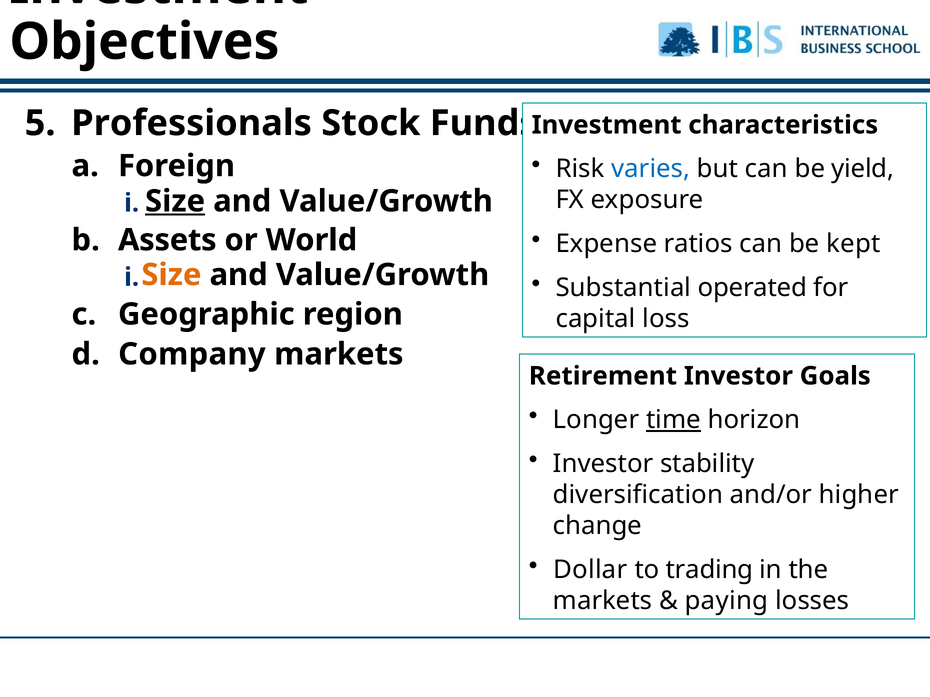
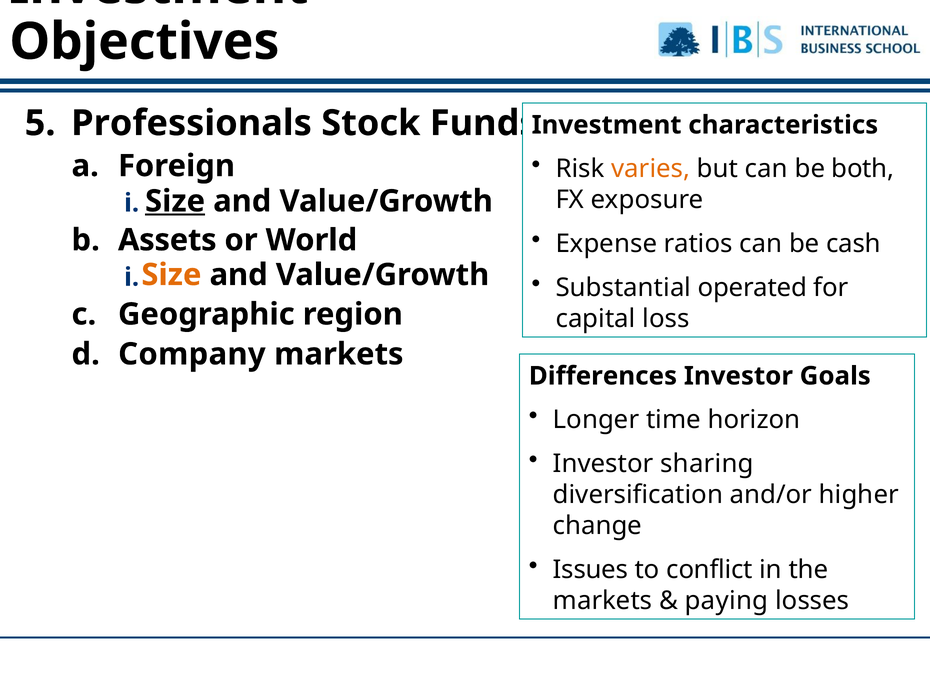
varies colour: blue -> orange
yield: yield -> both
kept: kept -> cash
Retirement: Retirement -> Differences
time underline: present -> none
stability: stability -> sharing
Dollar: Dollar -> Issues
trading: trading -> conflict
